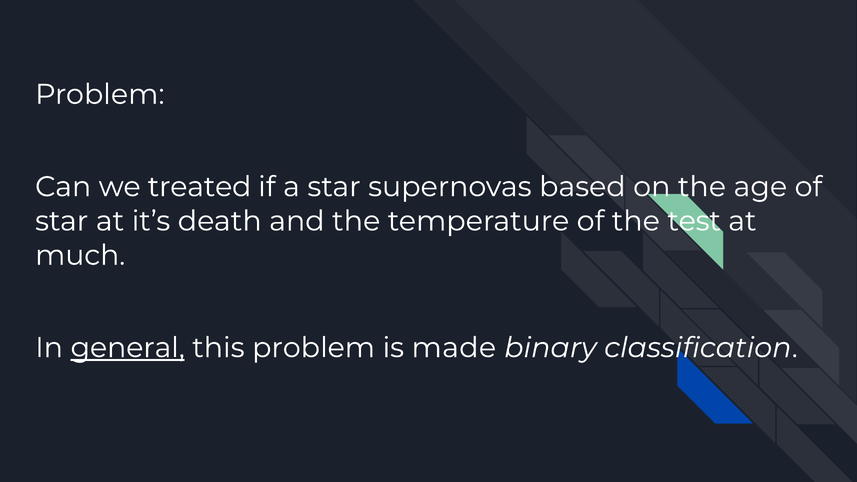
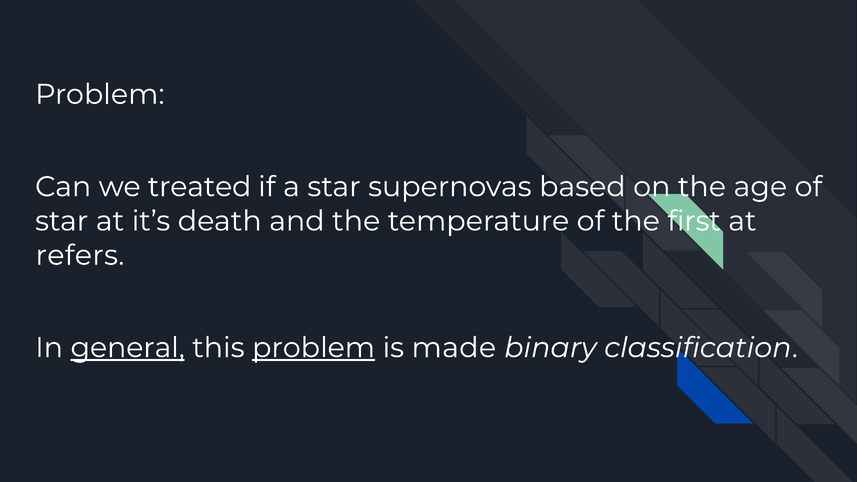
test: test -> first
much: much -> refers
problem at (314, 348) underline: none -> present
